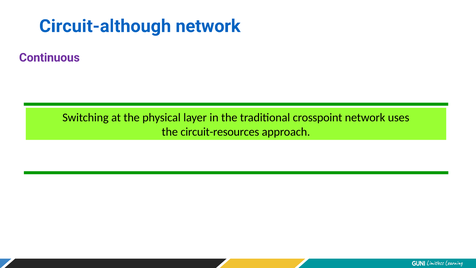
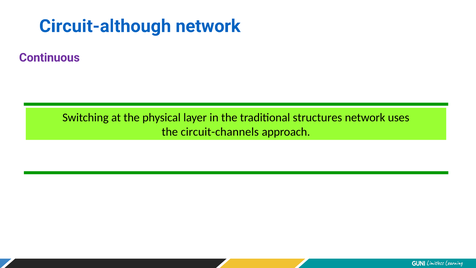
crosspoint: crosspoint -> structures
circuit-resources: circuit-resources -> circuit-channels
